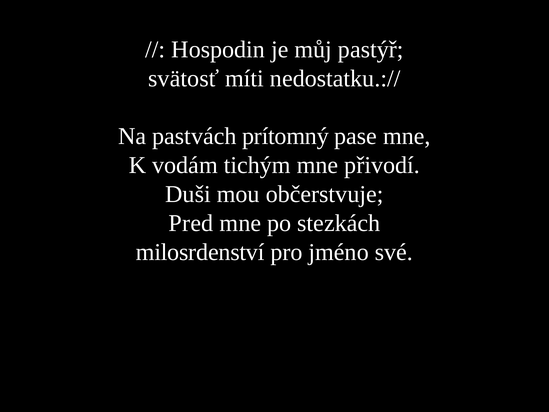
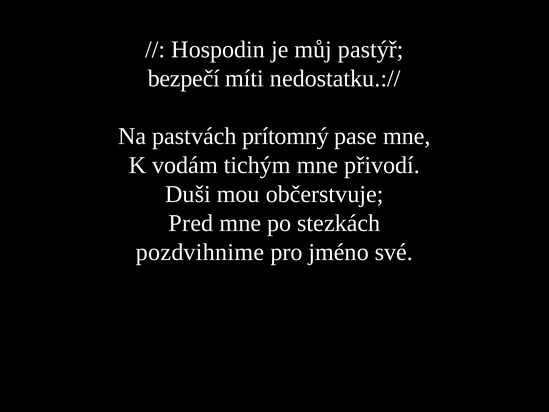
svätosť: svätosť -> bezpečí
milosrdenství: milosrdenství -> pozdvihnime
